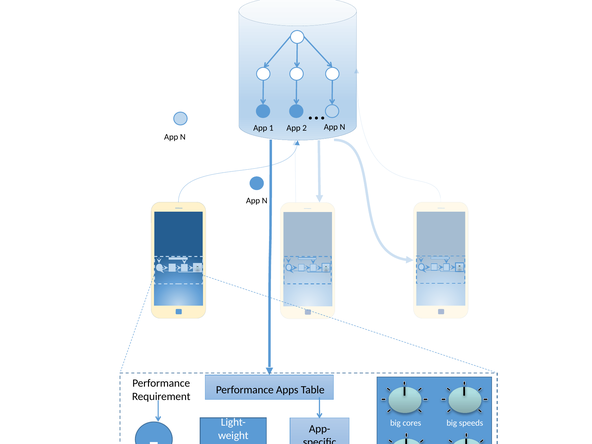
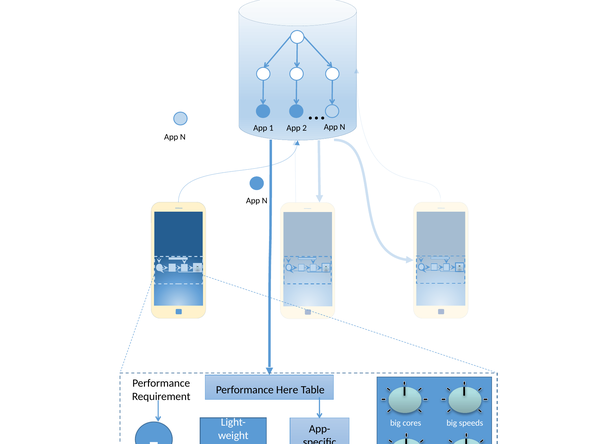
Apps: Apps -> Here
